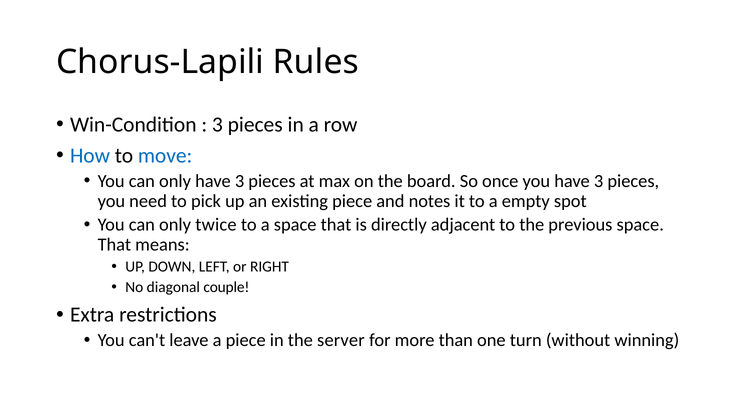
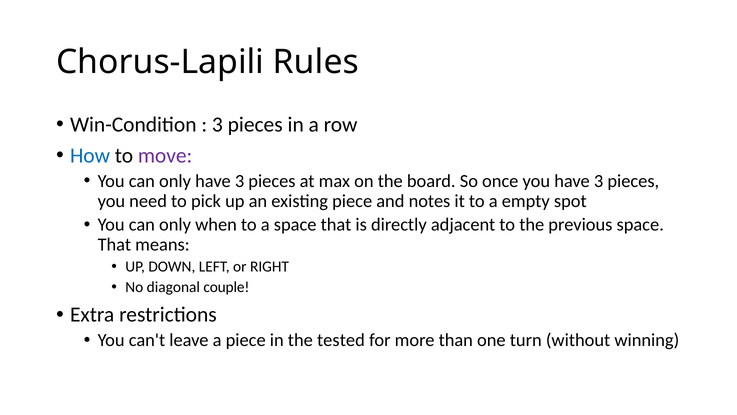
move colour: blue -> purple
twice: twice -> when
server: server -> tested
